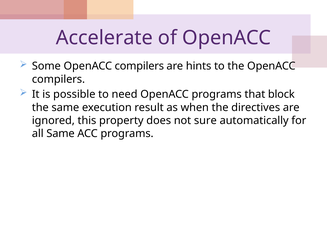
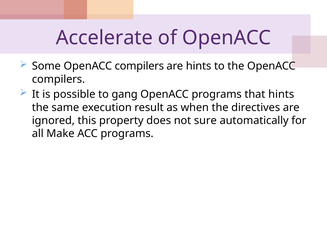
need: need -> gang
that block: block -> hints
all Same: Same -> Make
